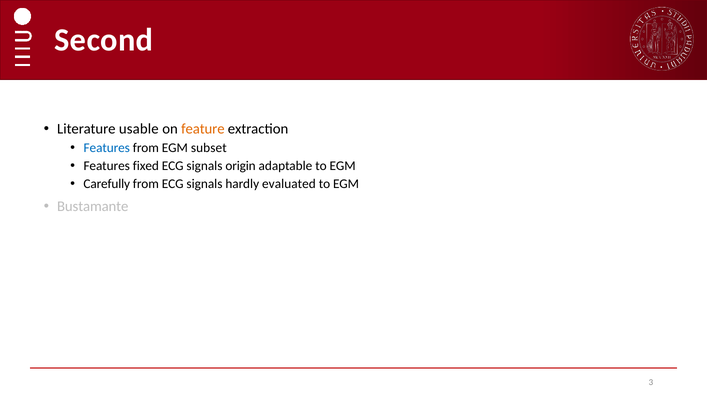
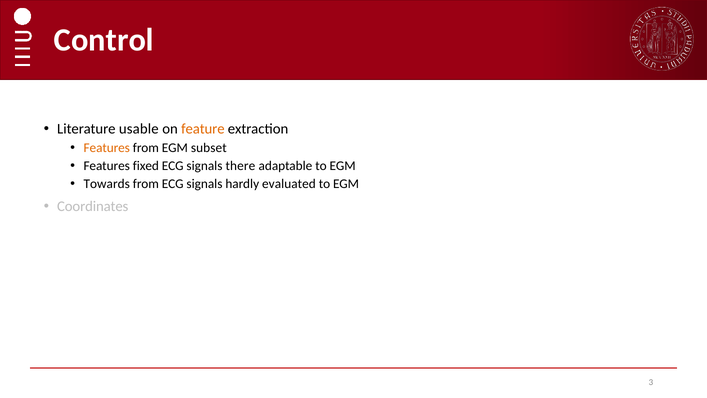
Second: Second -> Control
Features at (107, 148) colour: blue -> orange
origin: origin -> there
Carefully: Carefully -> Towards
Bustamante: Bustamante -> Coordinates
